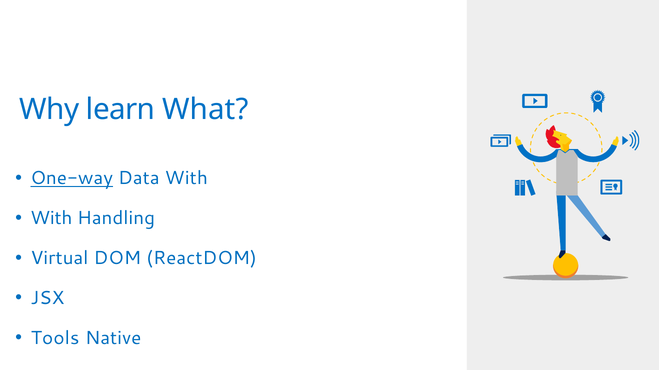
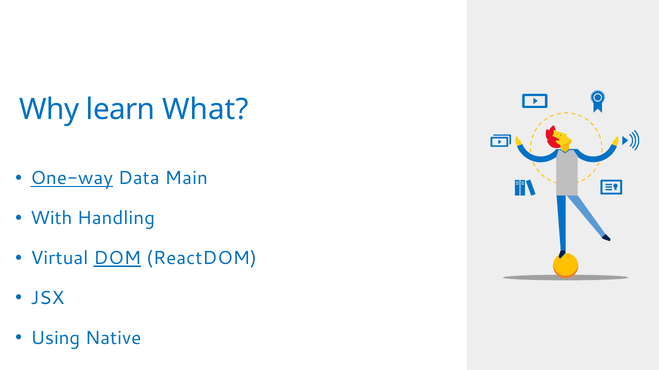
Data With: With -> Main
DOM underline: none -> present
Tools: Tools -> Using
